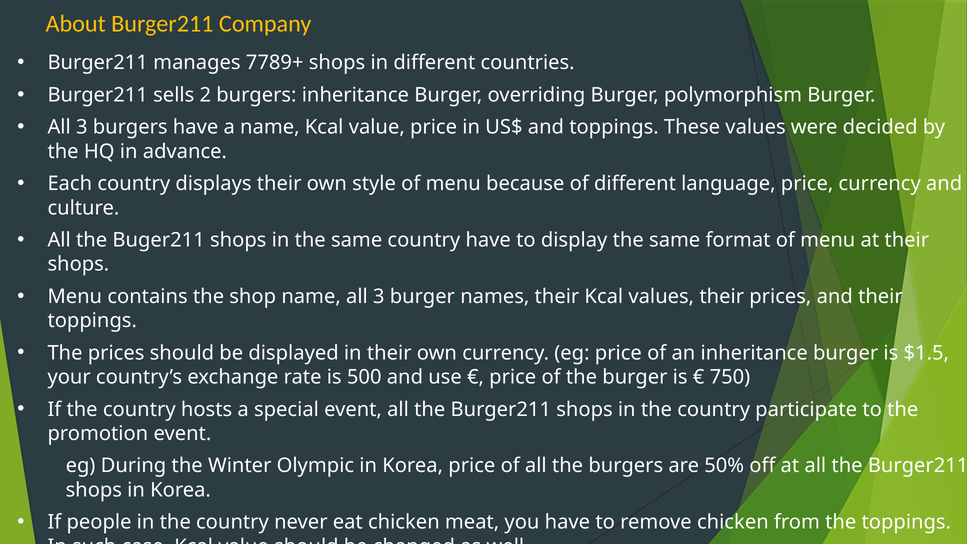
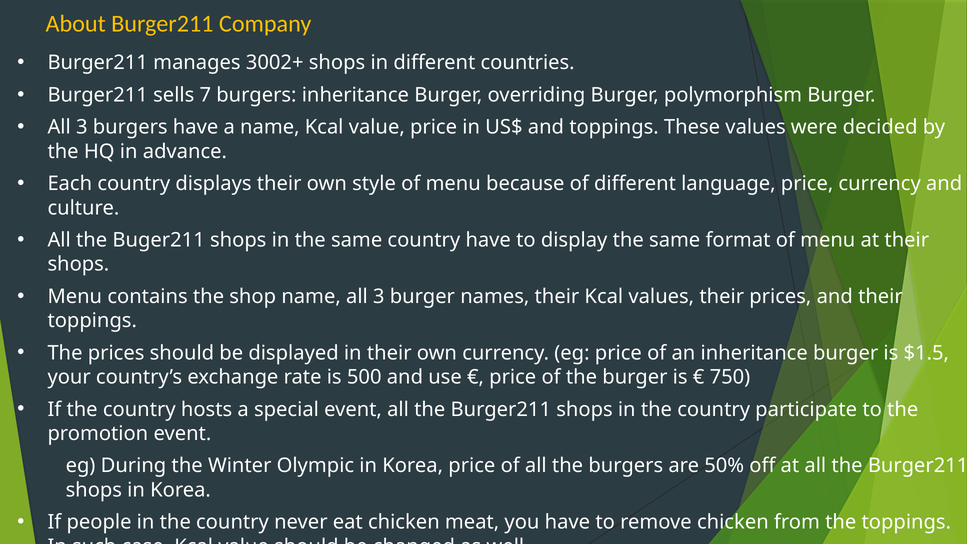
7789+: 7789+ -> 3002+
2: 2 -> 7
